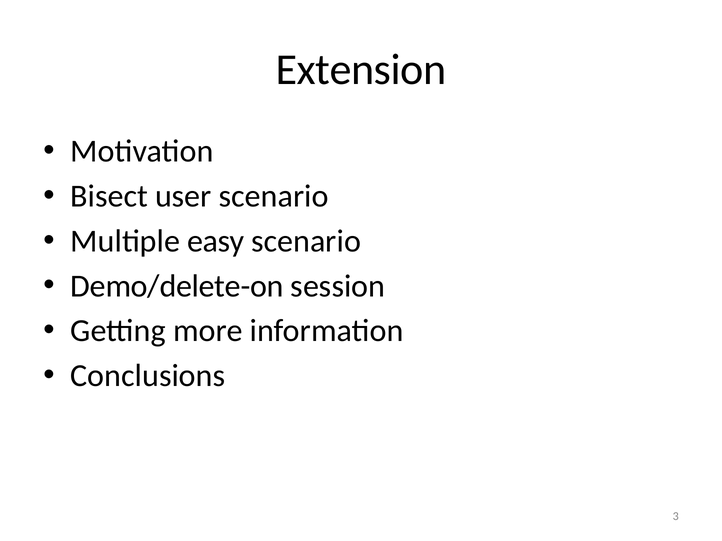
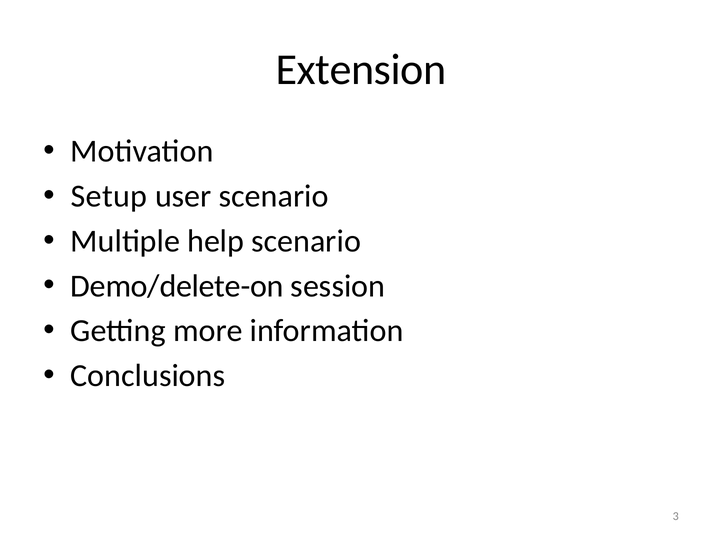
Bisect: Bisect -> Setup
easy: easy -> help
